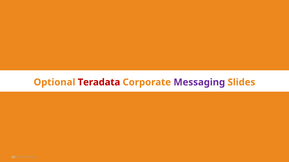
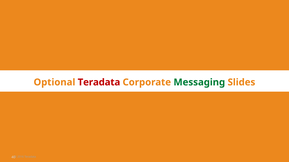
Messaging colour: purple -> green
